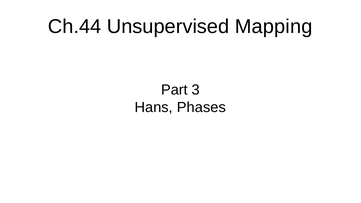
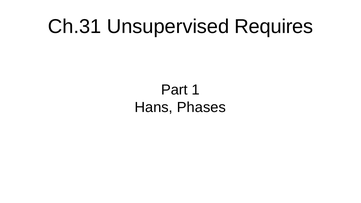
Ch.44: Ch.44 -> Ch.31
Mapping: Mapping -> Requires
3: 3 -> 1
